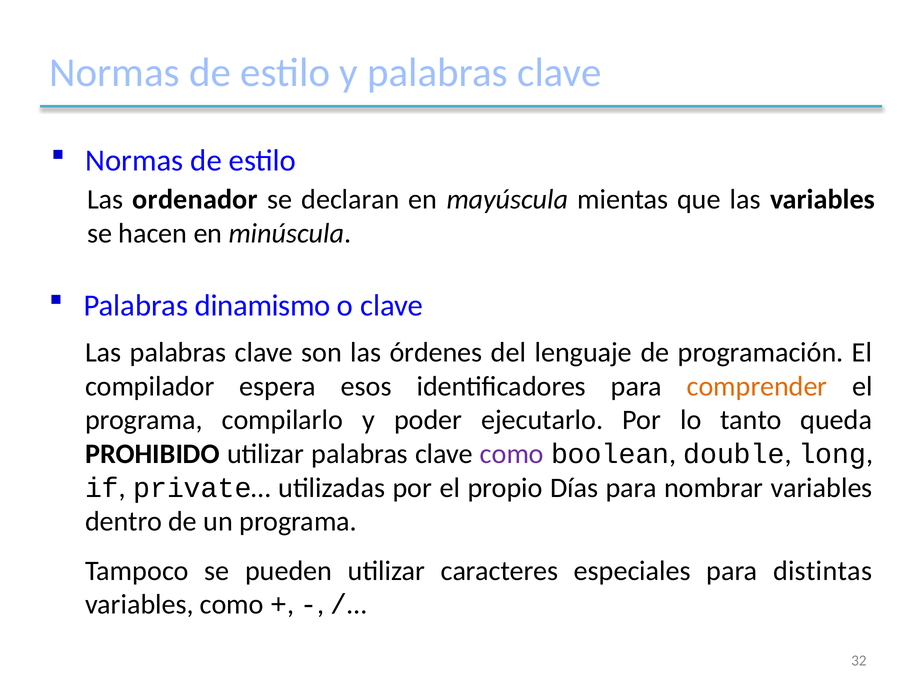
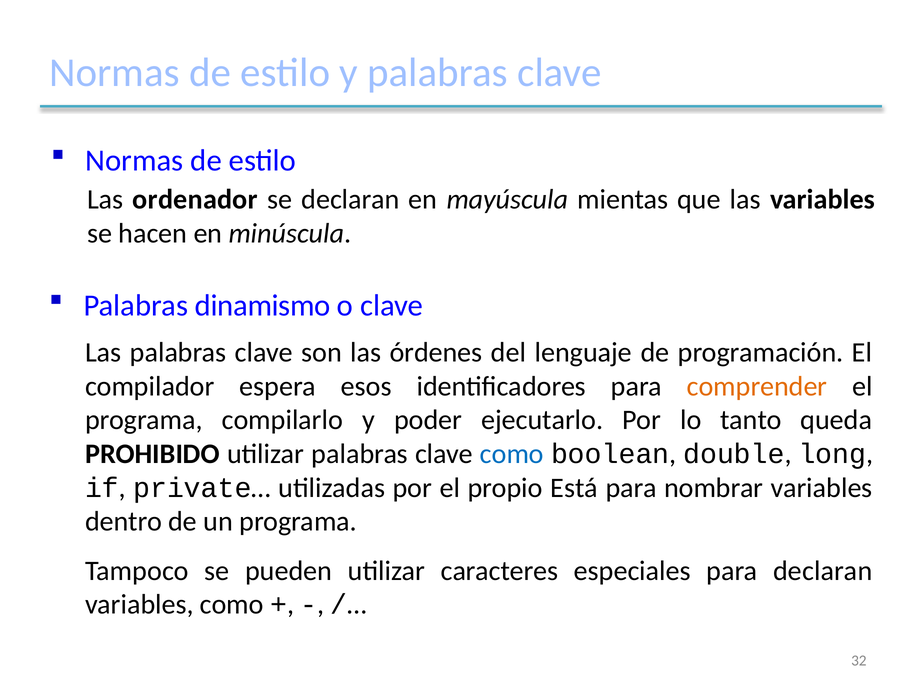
como at (512, 454) colour: purple -> blue
Días: Días -> Está
para distintas: distintas -> declaran
